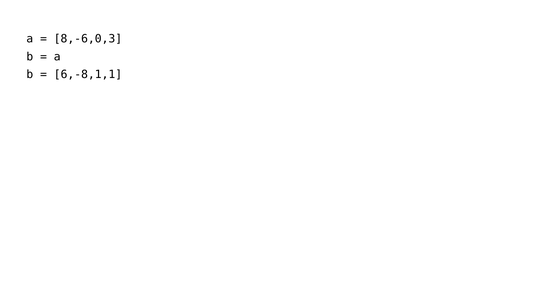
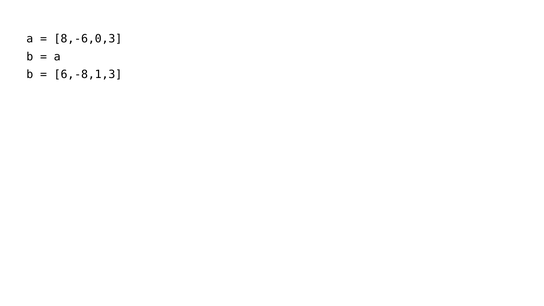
6,-8,1,1: 6,-8,1,1 -> 6,-8,1,3
